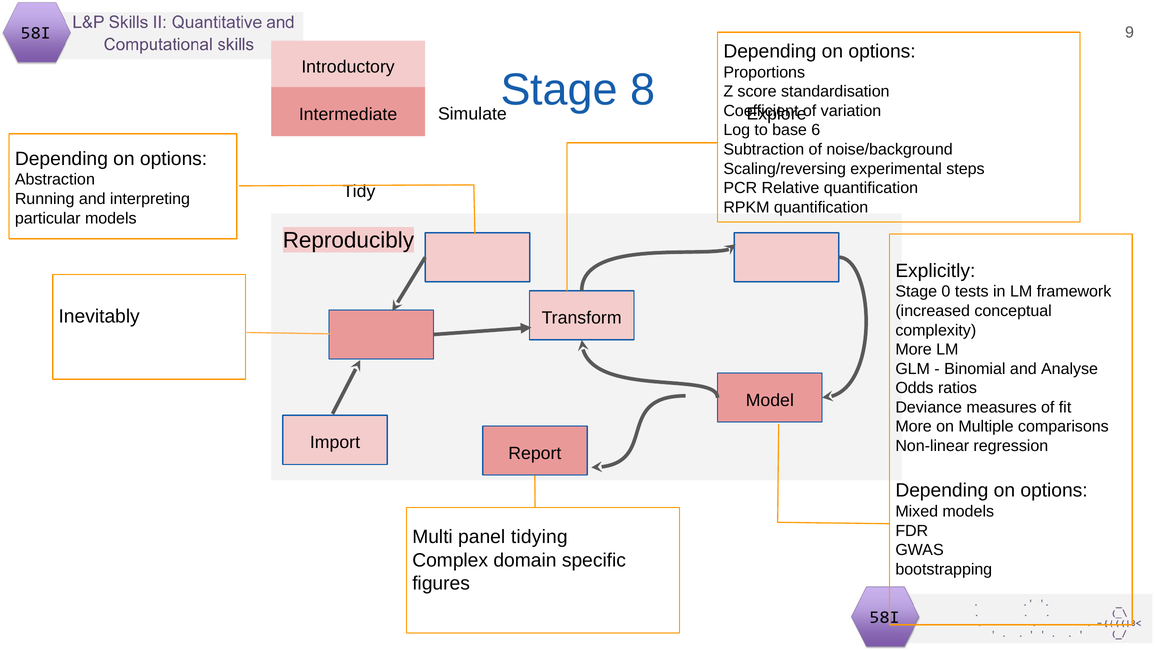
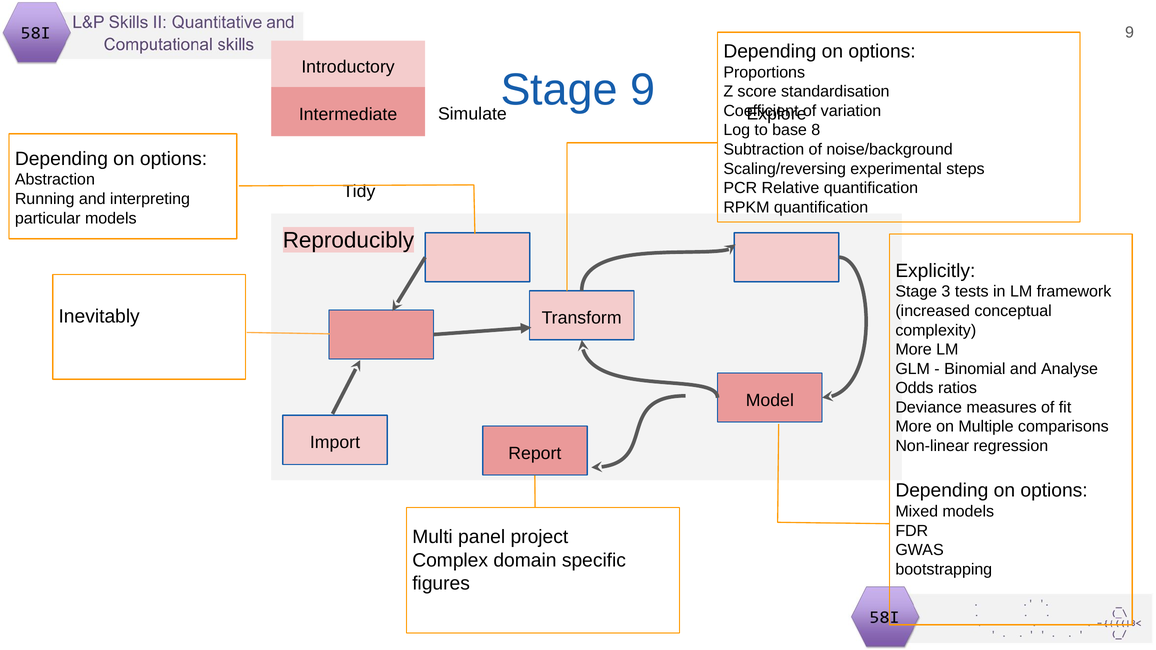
Stage 8: 8 -> 9
6: 6 -> 8
0: 0 -> 3
tidying: tidying -> project
